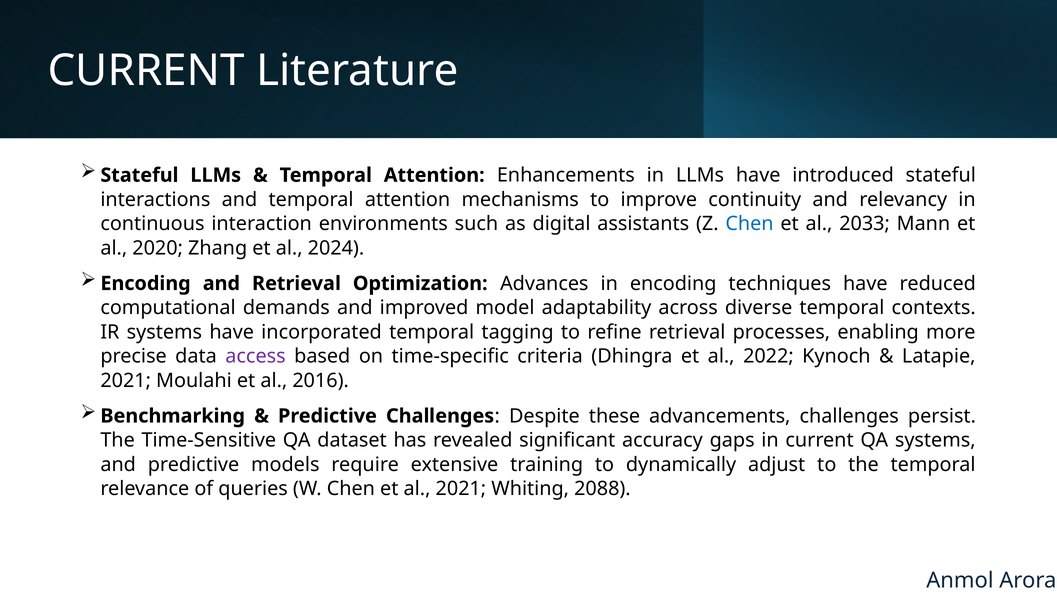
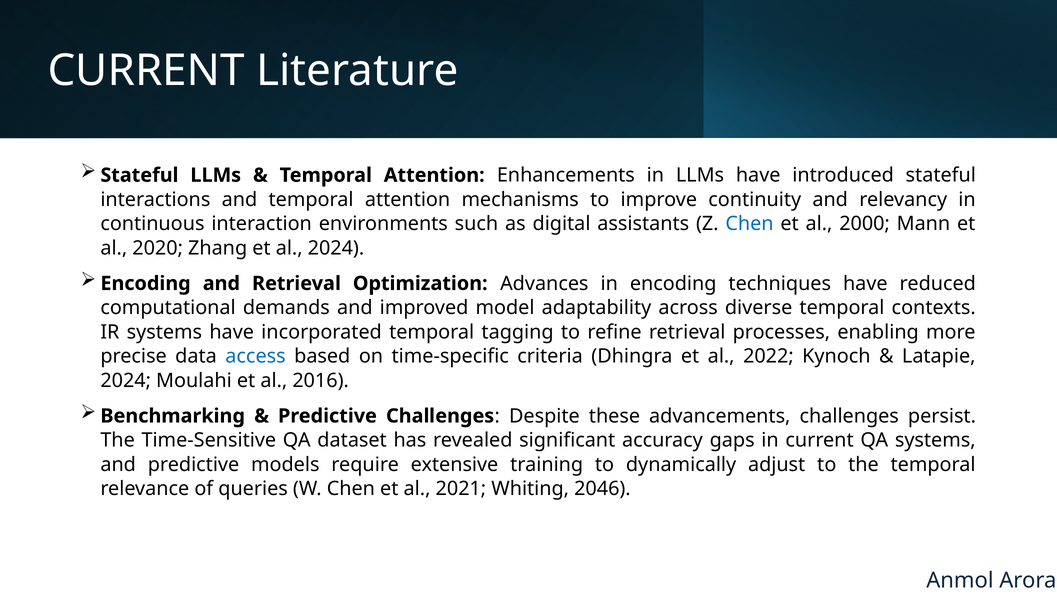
2033: 2033 -> 2000
access colour: purple -> blue
2021 at (126, 380): 2021 -> 2024
2088: 2088 -> 2046
